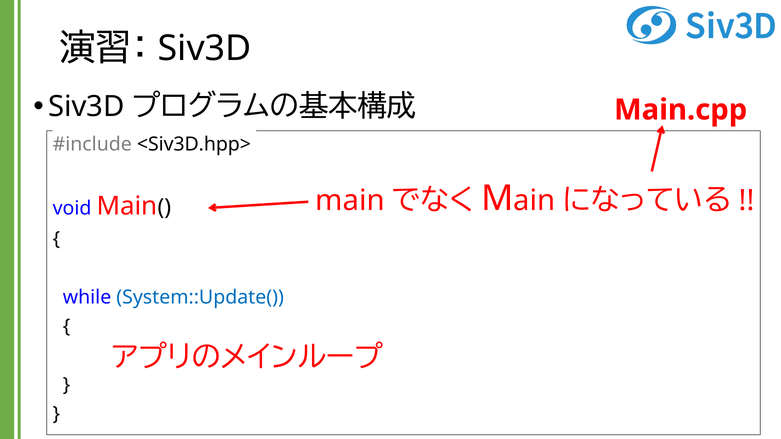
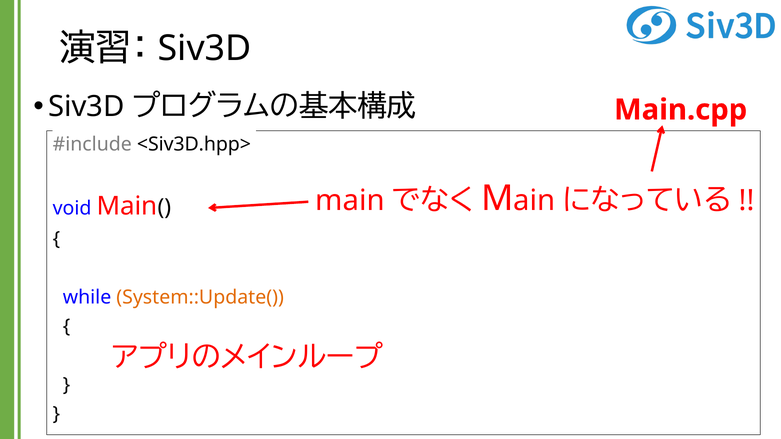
System::Update( colour: blue -> orange
